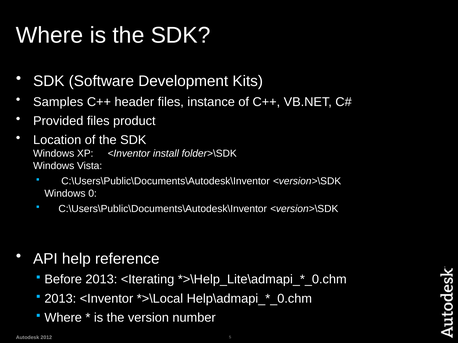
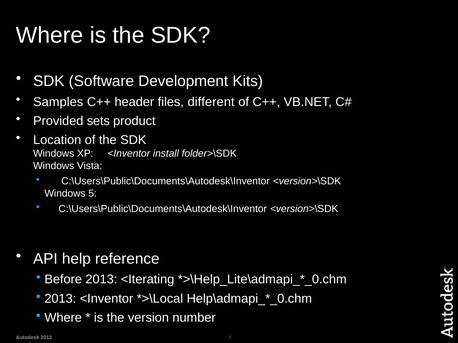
instance: instance -> different
Provided files: files -> sets
Windows 0: 0 -> 5
